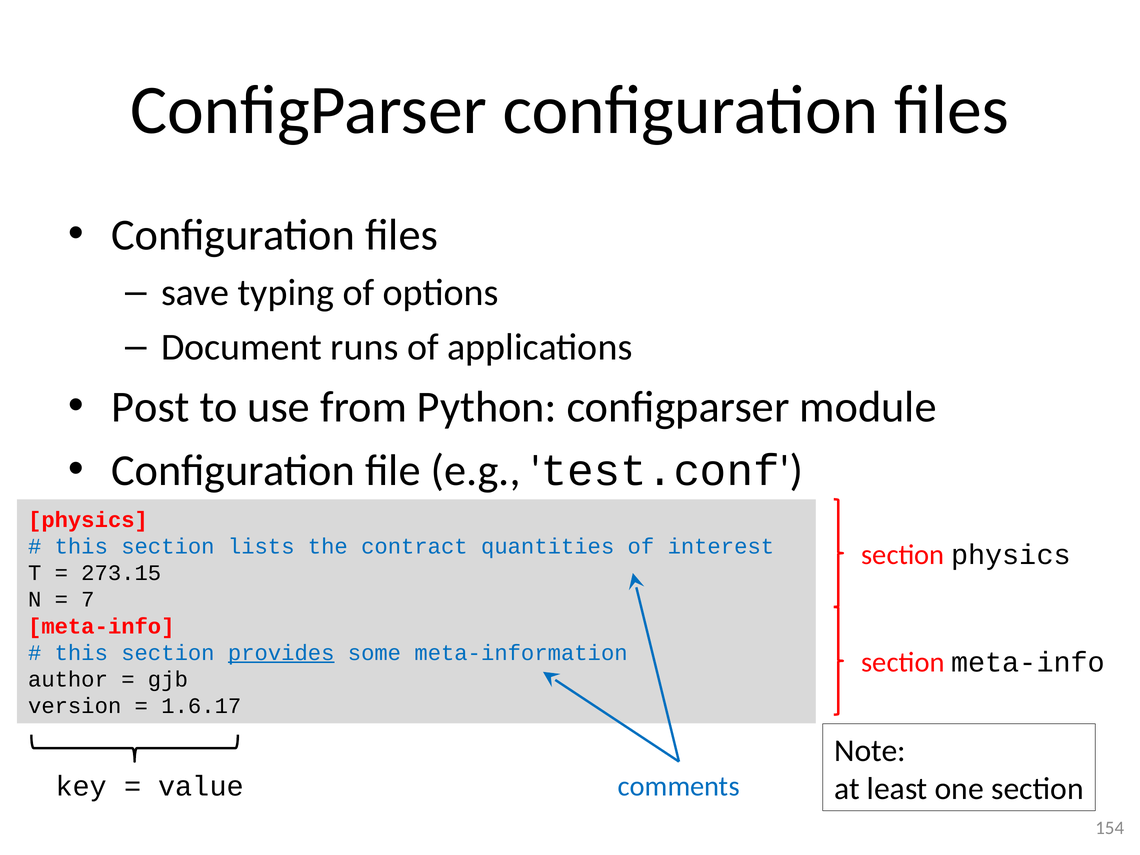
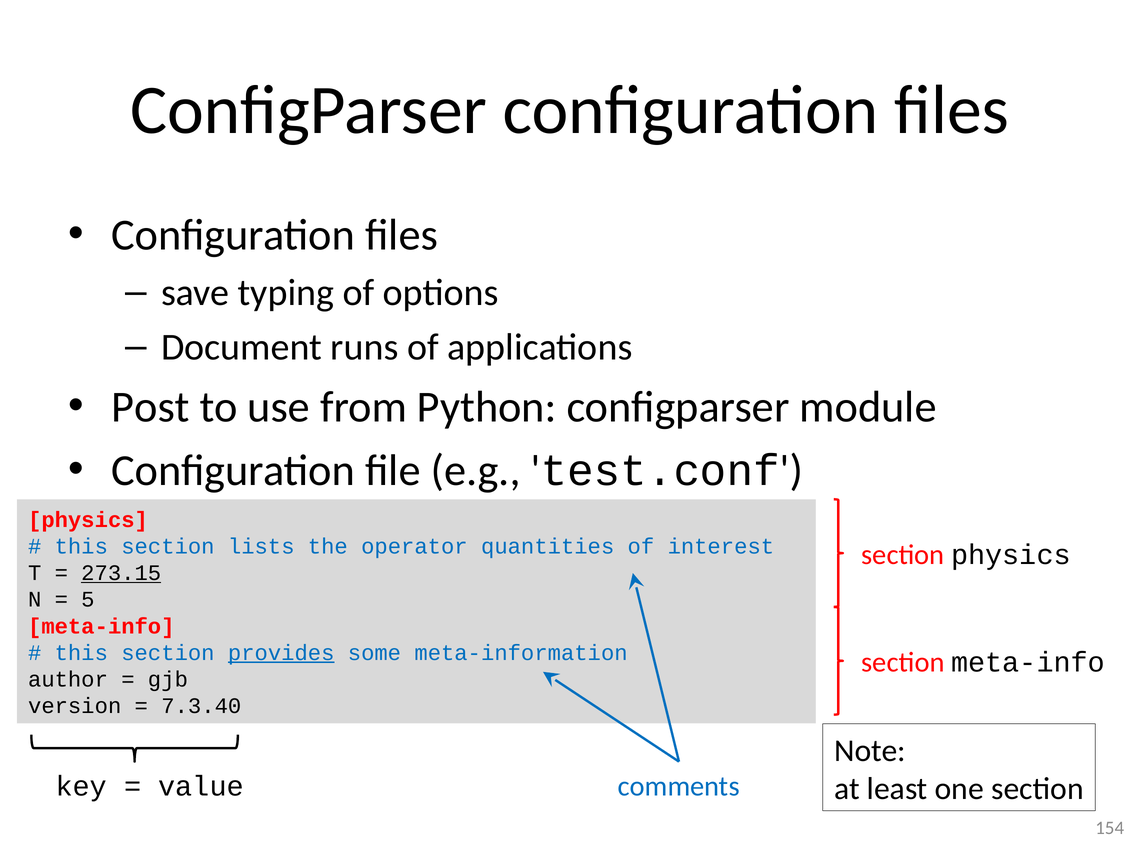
contract: contract -> operator
273.15 underline: none -> present
7: 7 -> 5
1.6.17: 1.6.17 -> 7.3.40
